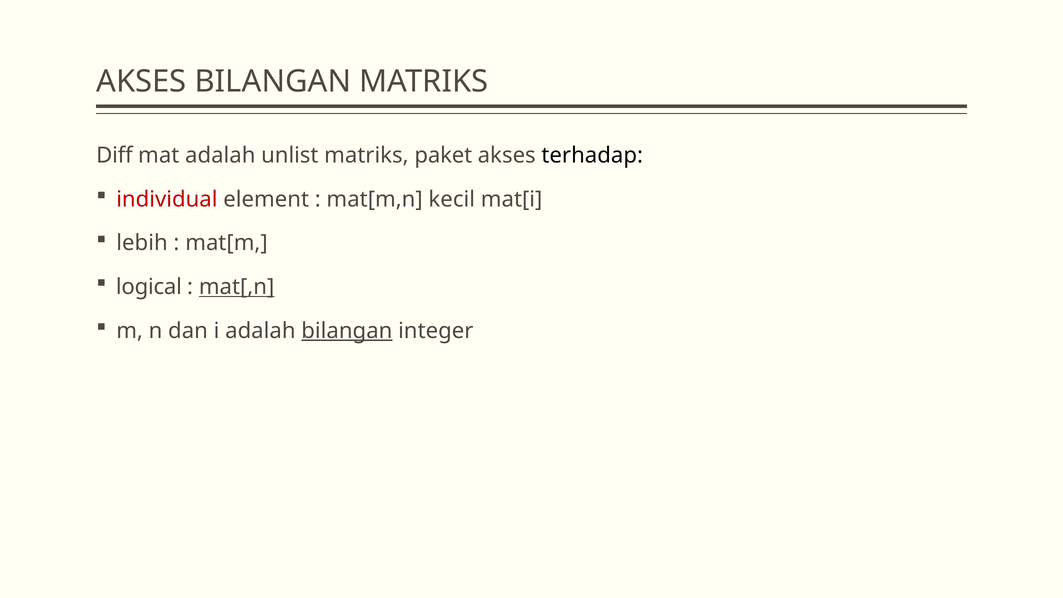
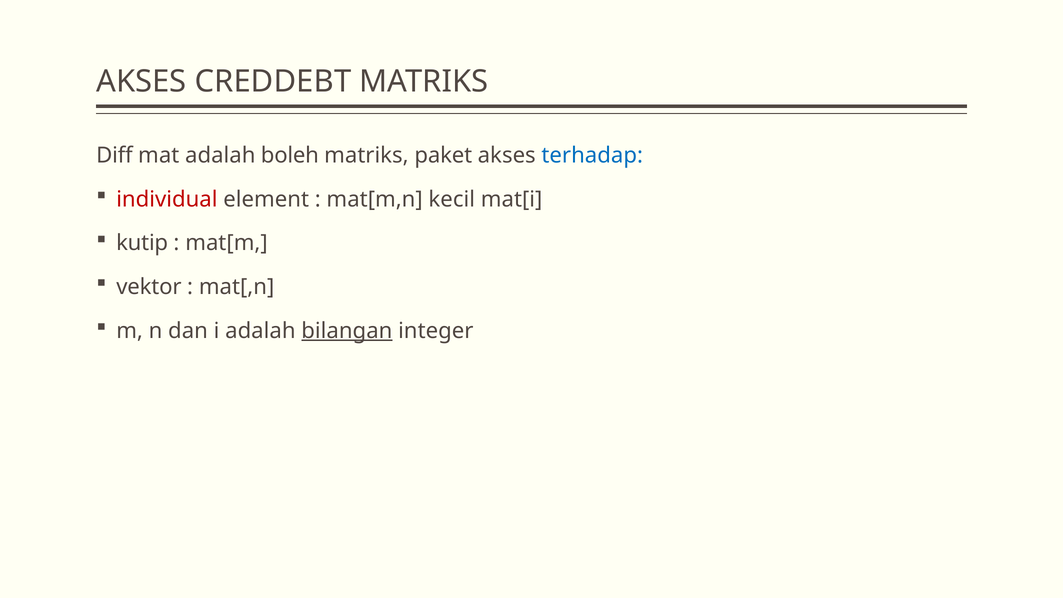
AKSES BILANGAN: BILANGAN -> CREDDEBT
unlist: unlist -> boleh
terhadap colour: black -> blue
lebih: lebih -> kutip
logical: logical -> vektor
mat[,n underline: present -> none
